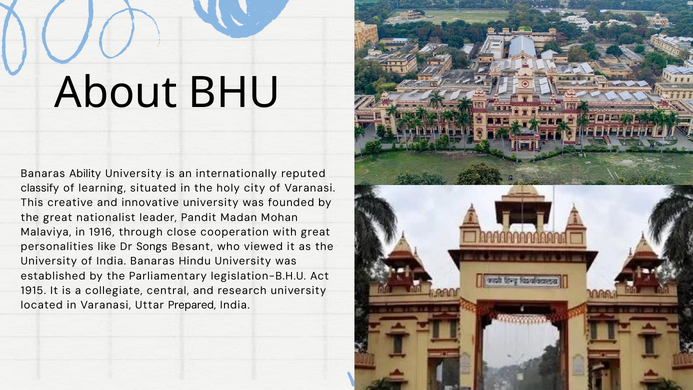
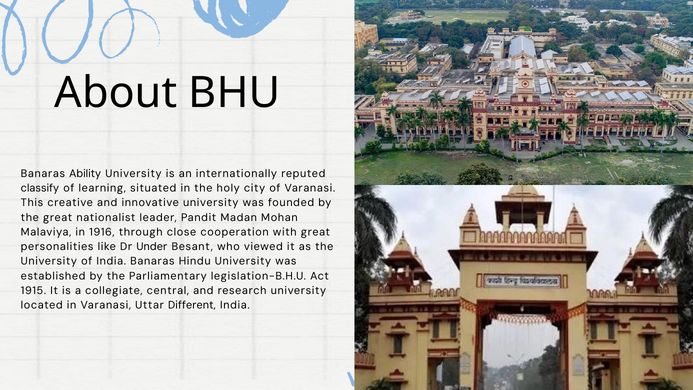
Songs: Songs -> Under
Prepared: Prepared -> Different
